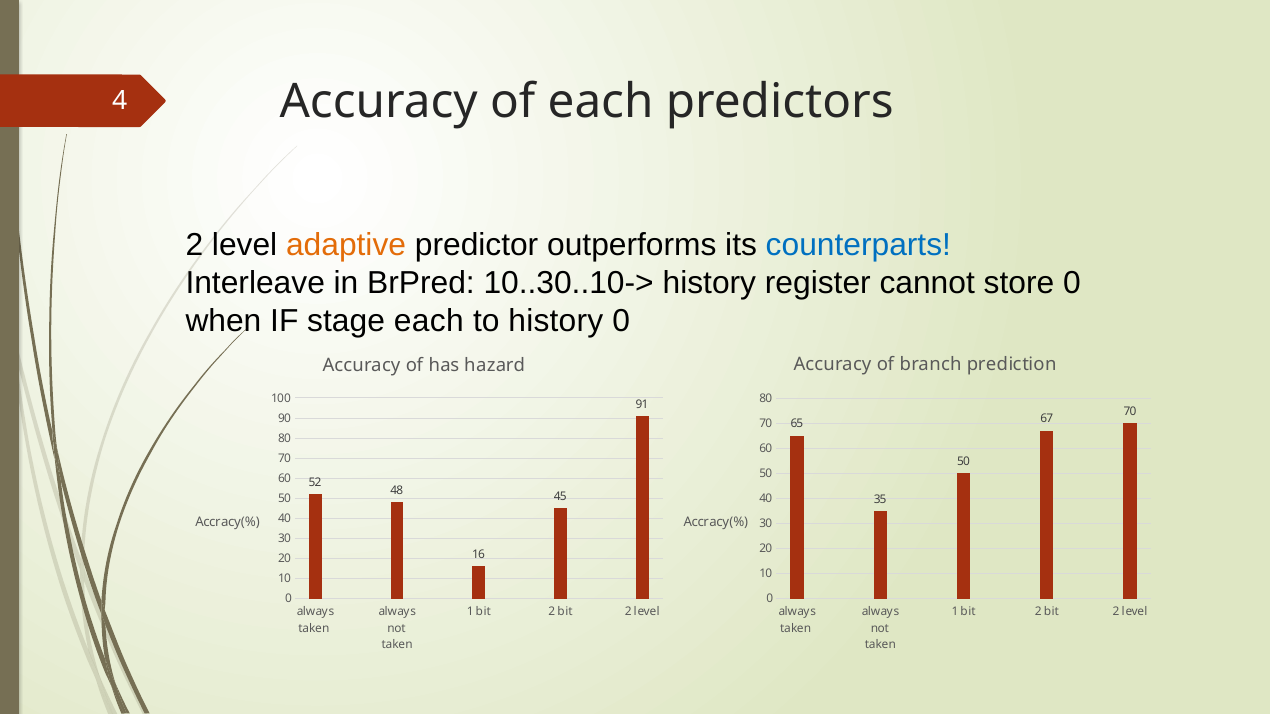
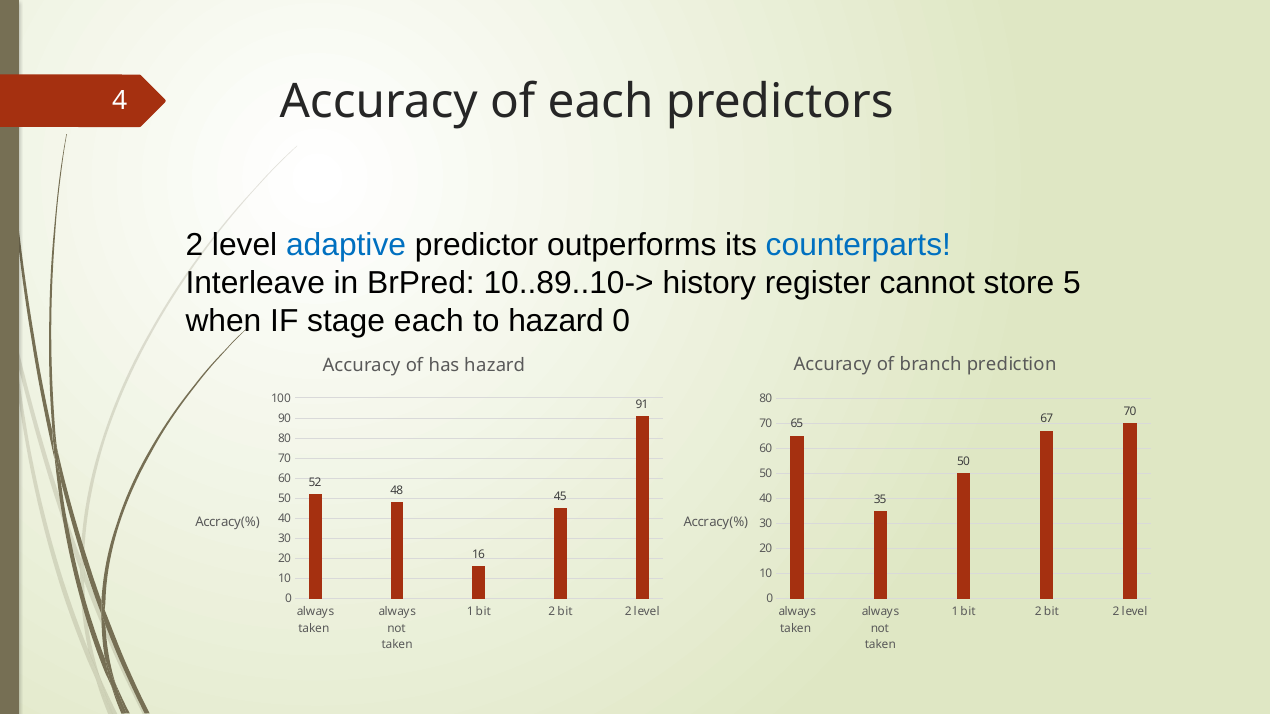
adaptive colour: orange -> blue
10..30..10->: 10..30..10-> -> 10..89..10->
store 0: 0 -> 5
to history: history -> hazard
